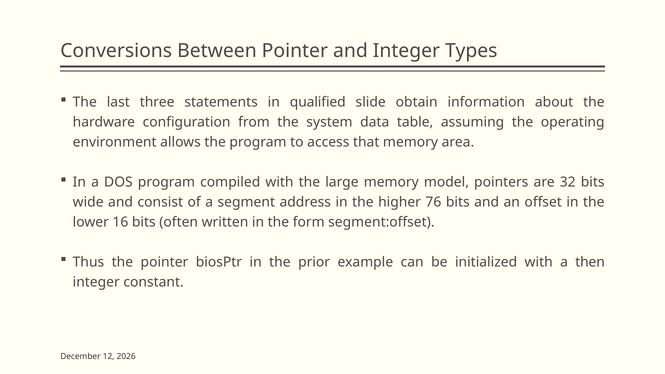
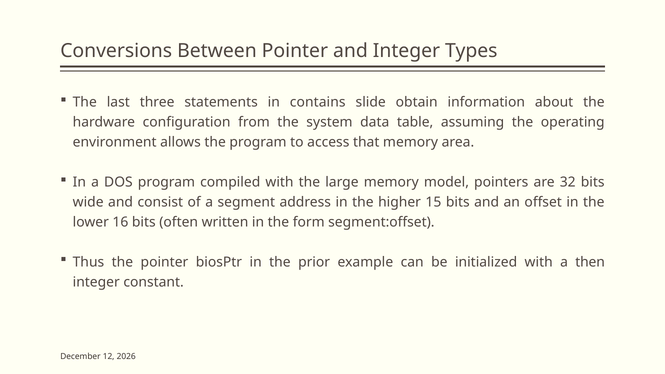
qualified: qualified -> contains
76: 76 -> 15
